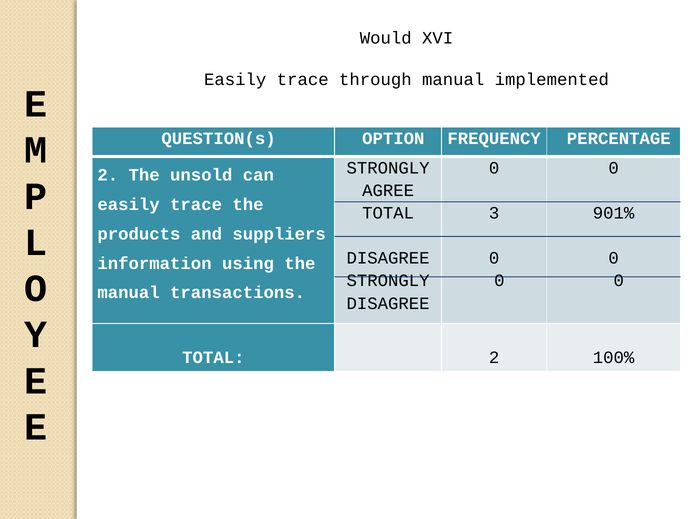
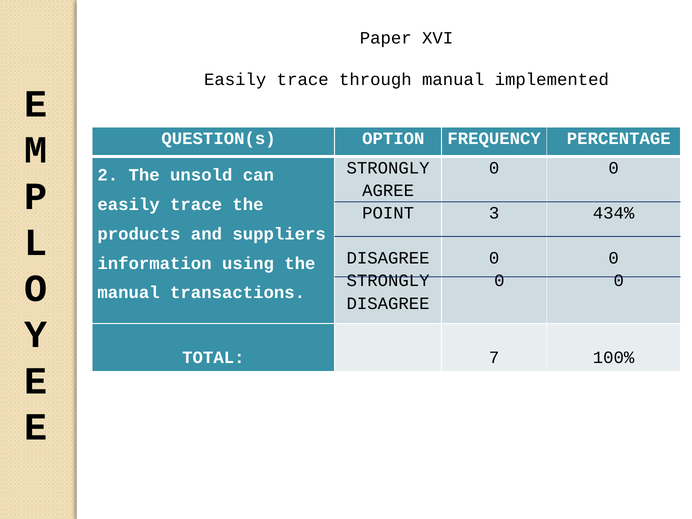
Would: Would -> Paper
TOTAL at (388, 213): TOTAL -> POINT
901%: 901% -> 434%
TOTAL 2: 2 -> 7
